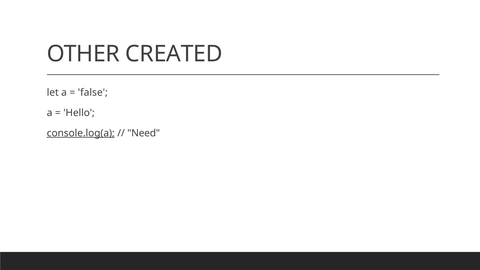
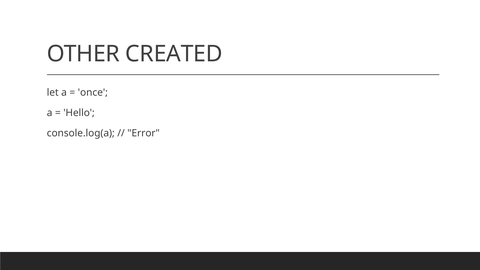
false: false -> once
console.log(a underline: present -> none
Need: Need -> Error
